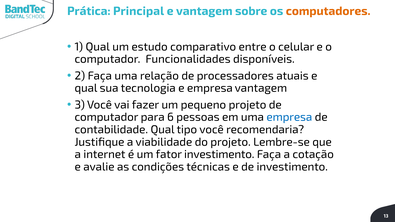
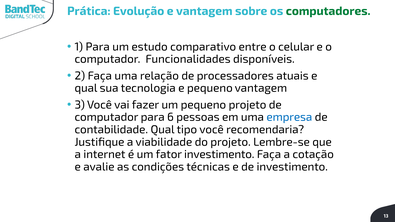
Principal: Principal -> Evolução
computadores colour: orange -> green
1 Qual: Qual -> Para
e empresa: empresa -> pequeno
